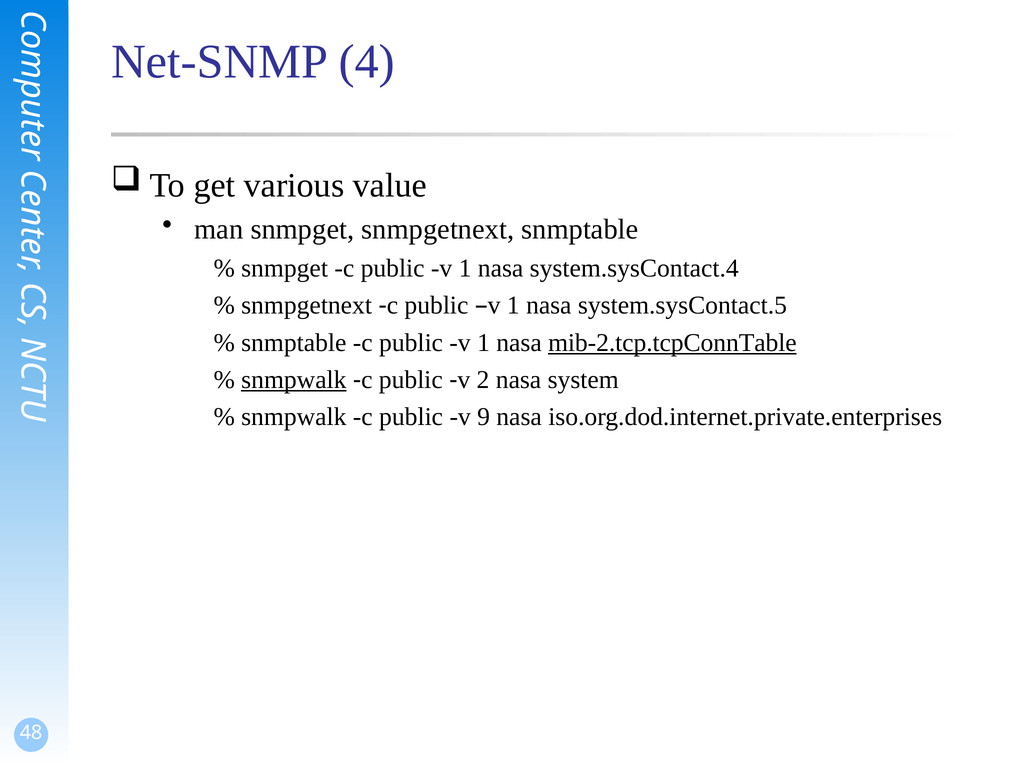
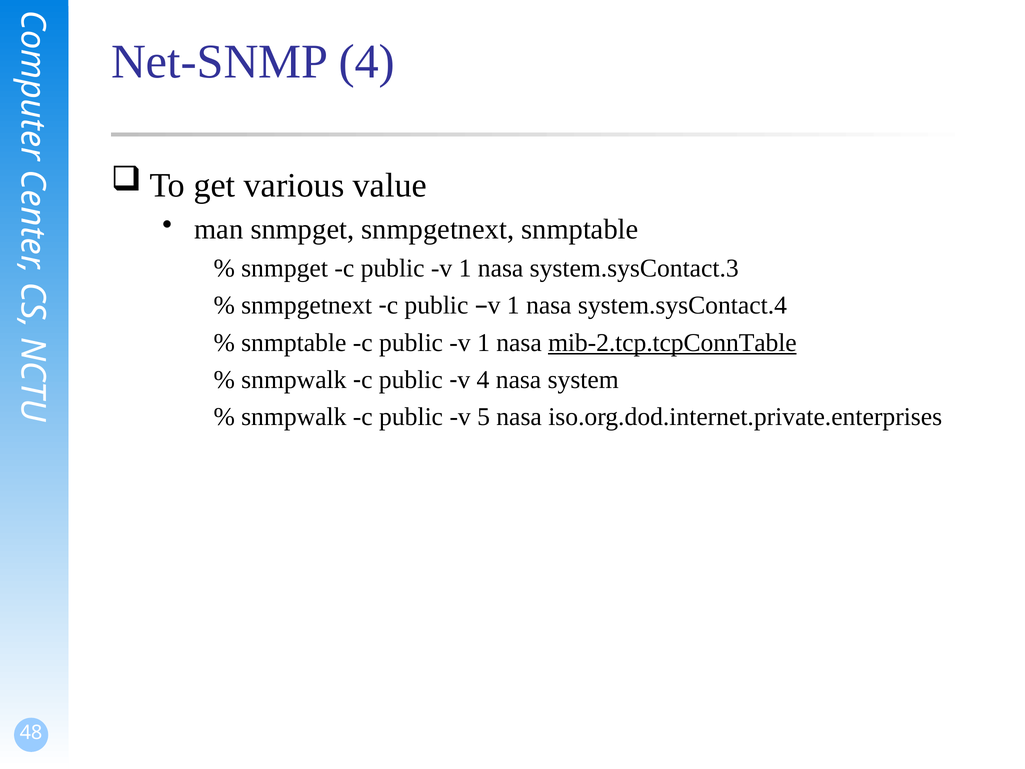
system.sysContact.4: system.sysContact.4 -> system.sysContact.3
system.sysContact.5: system.sysContact.5 -> system.sysContact.4
snmpwalk at (294, 380) underline: present -> none
v 2: 2 -> 4
9: 9 -> 5
